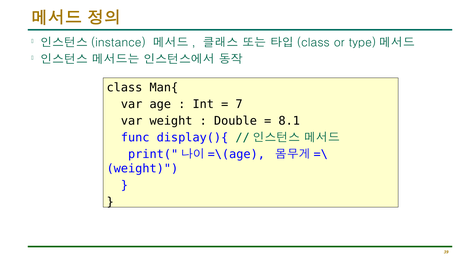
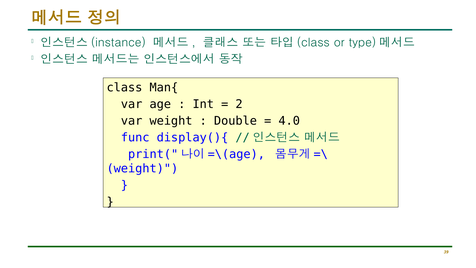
7: 7 -> 2
8.1: 8.1 -> 4.0
